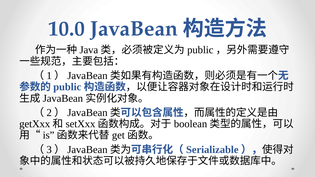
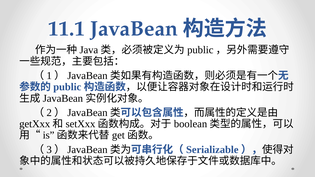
10.0: 10.0 -> 11.1
